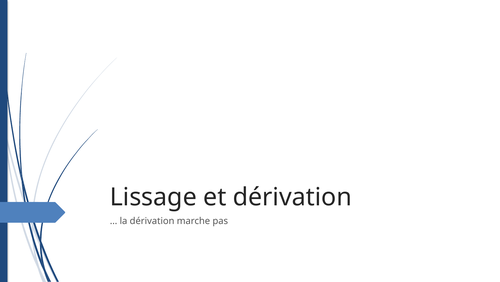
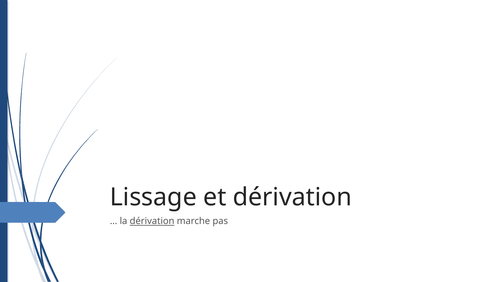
dérivation at (152, 221) underline: none -> present
